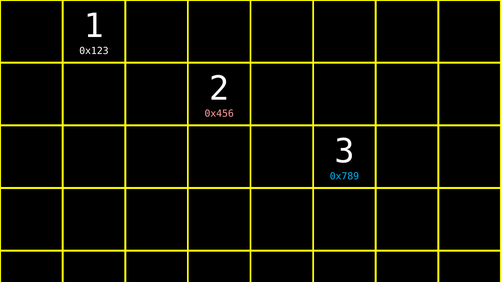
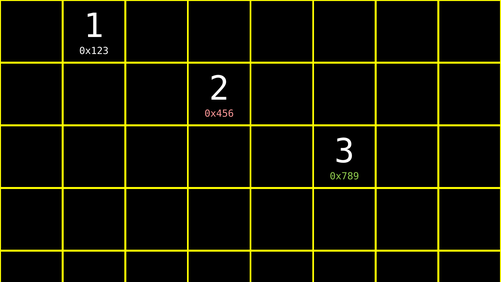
0x789 colour: light blue -> light green
